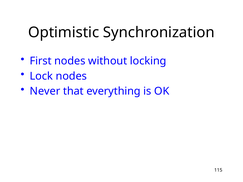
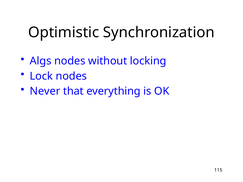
First: First -> Algs
